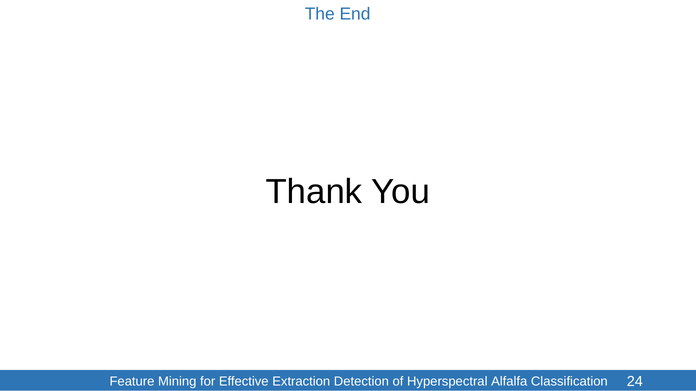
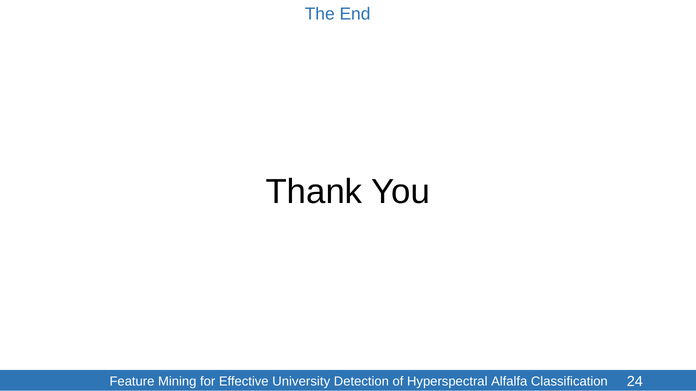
Extraction: Extraction -> University
